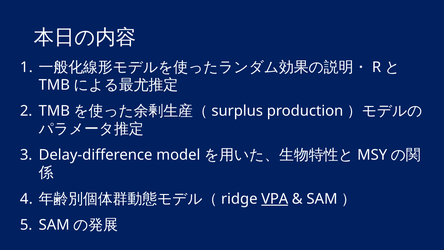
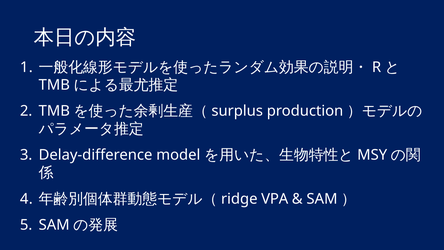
VPA underline: present -> none
